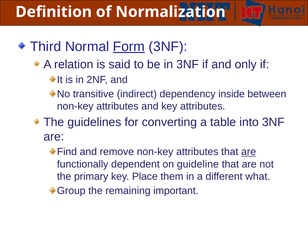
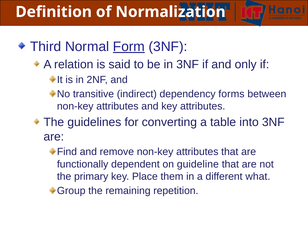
inside: inside -> forms
are at (249, 152) underline: present -> none
important: important -> repetition
